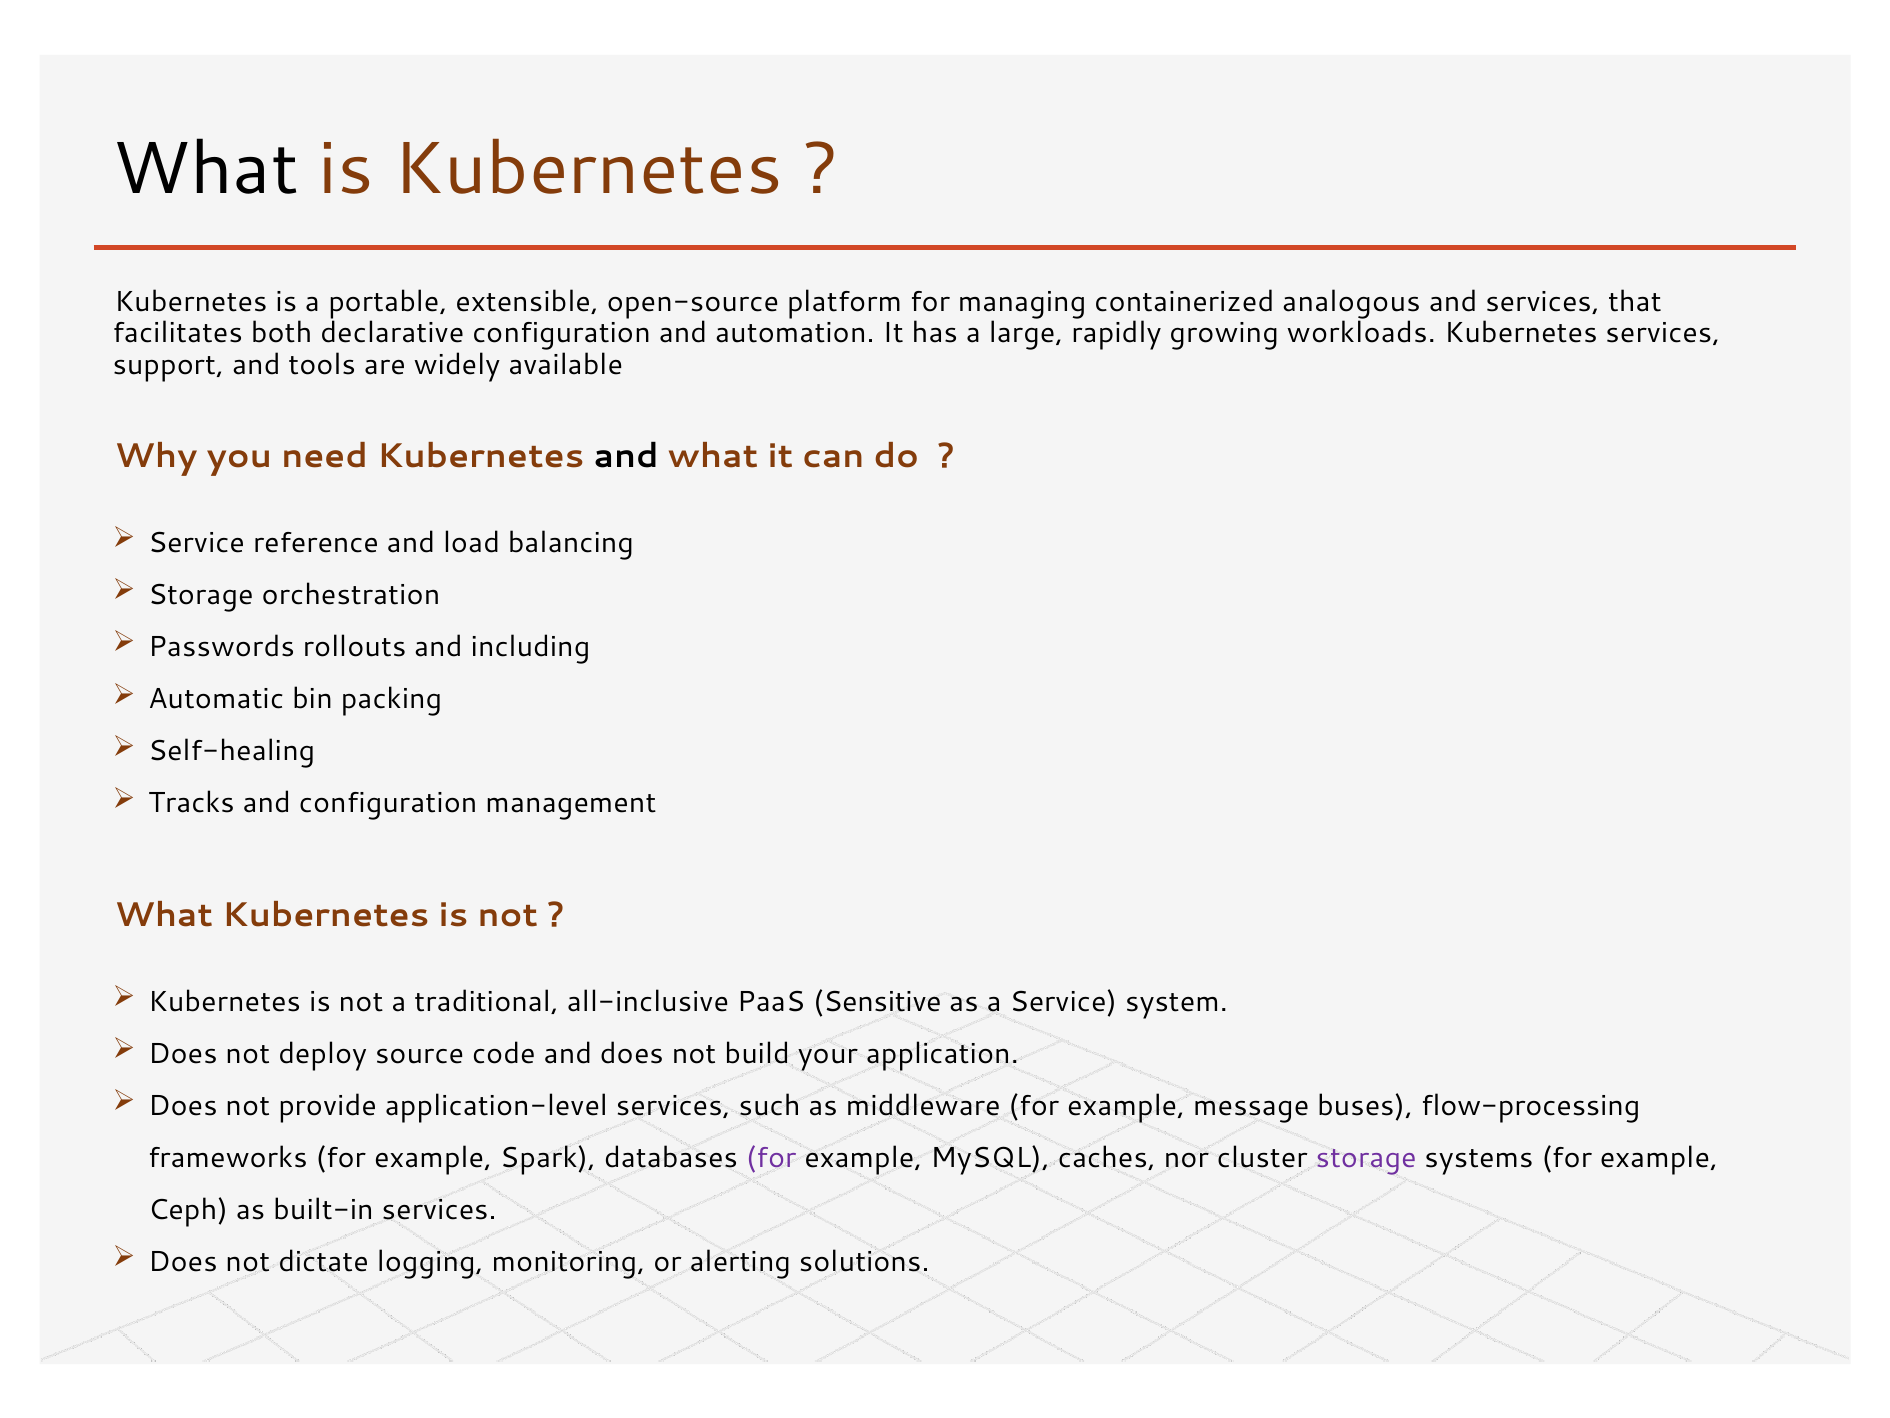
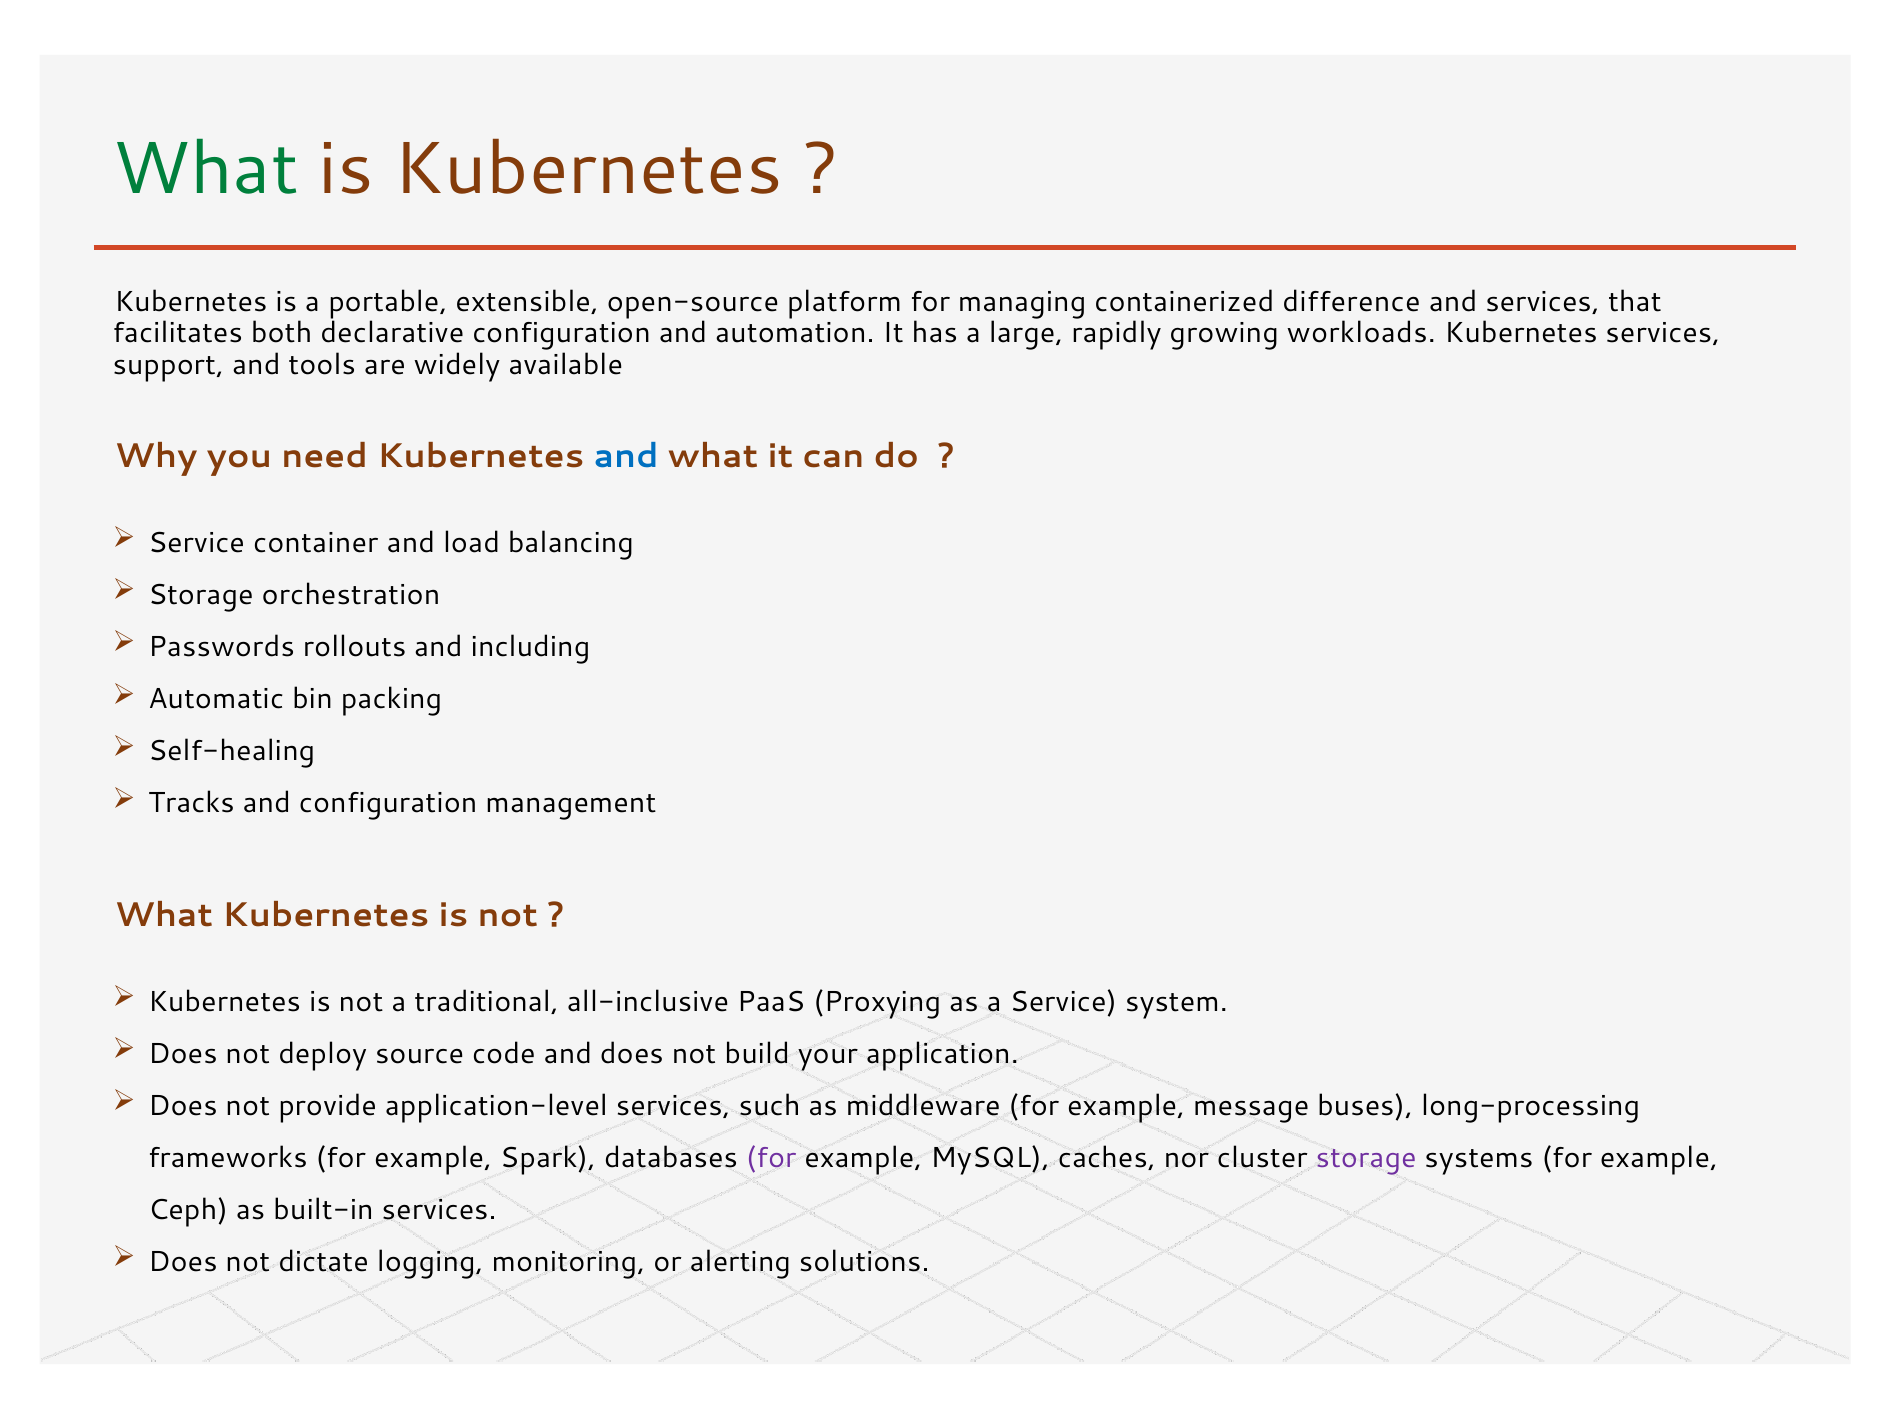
What at (206, 170) colour: black -> green
analogous: analogous -> difference
and at (626, 456) colour: black -> blue
reference: reference -> container
Sensitive: Sensitive -> Proxying
flow-processing: flow-processing -> long-processing
